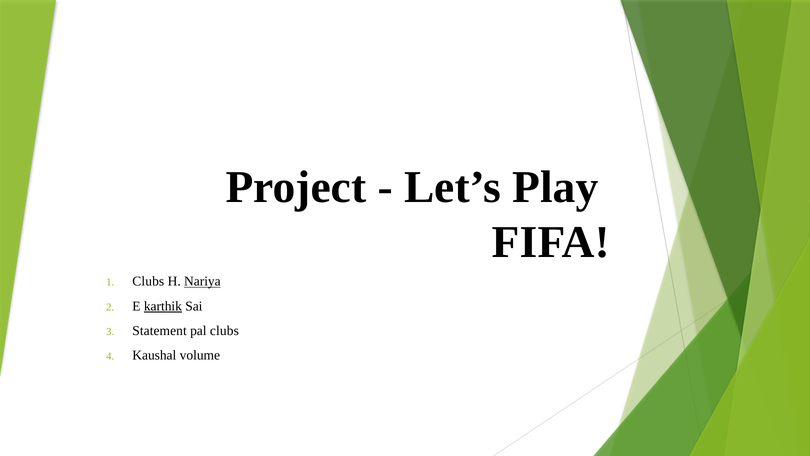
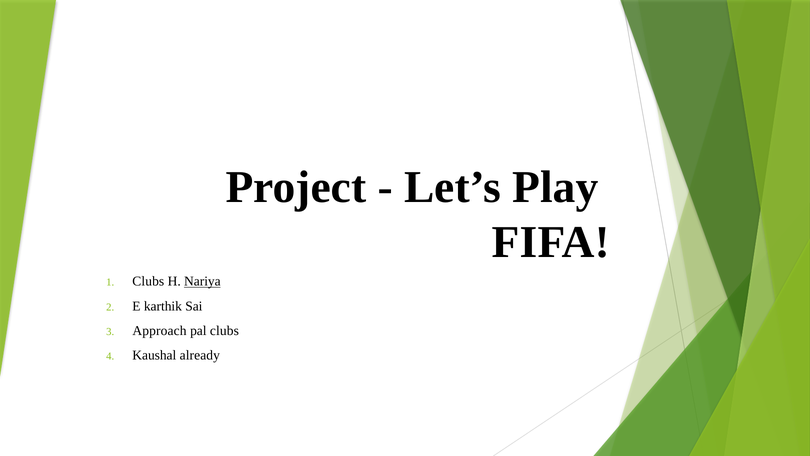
karthik underline: present -> none
Statement: Statement -> Approach
volume: volume -> already
